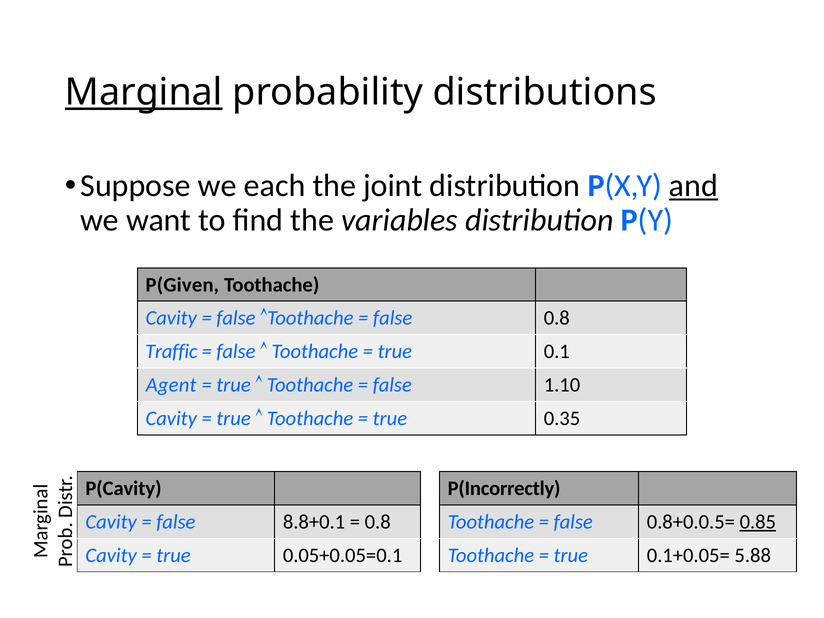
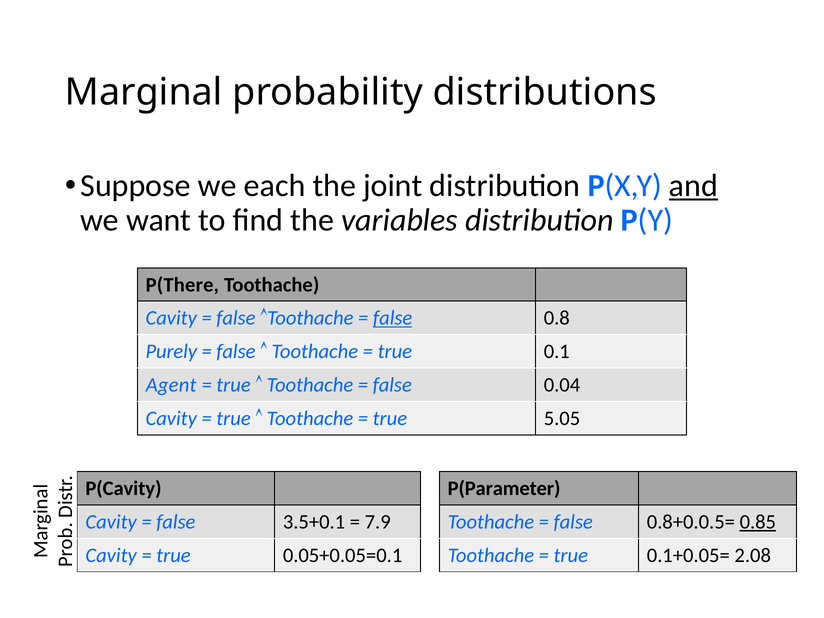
Marginal underline: present -> none
P(Given: P(Given -> P(There
false at (393, 318) underline: none -> present
Traffic: Traffic -> Purely
1.10: 1.10 -> 0.04
0.35: 0.35 -> 5.05
P(Incorrectly: P(Incorrectly -> P(Parameter
8.8+0.1: 8.8+0.1 -> 3.5+0.1
0.8 at (378, 522): 0.8 -> 7.9
5.88: 5.88 -> 2.08
